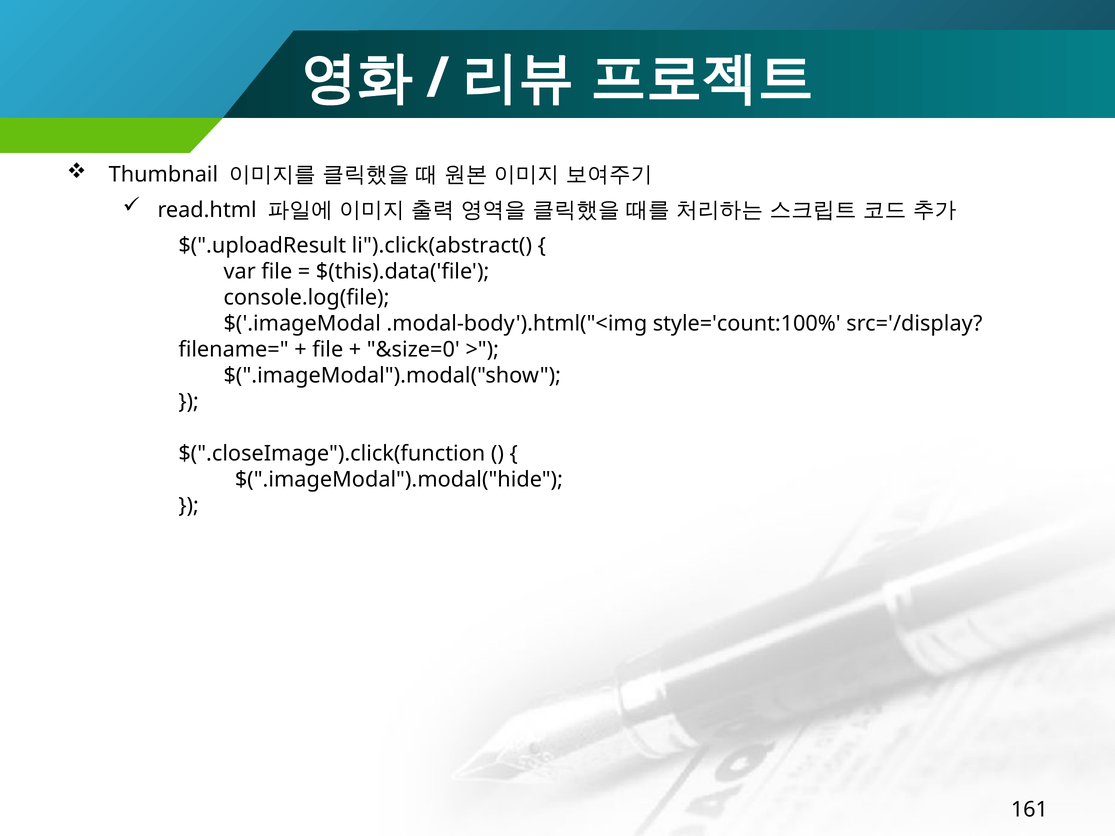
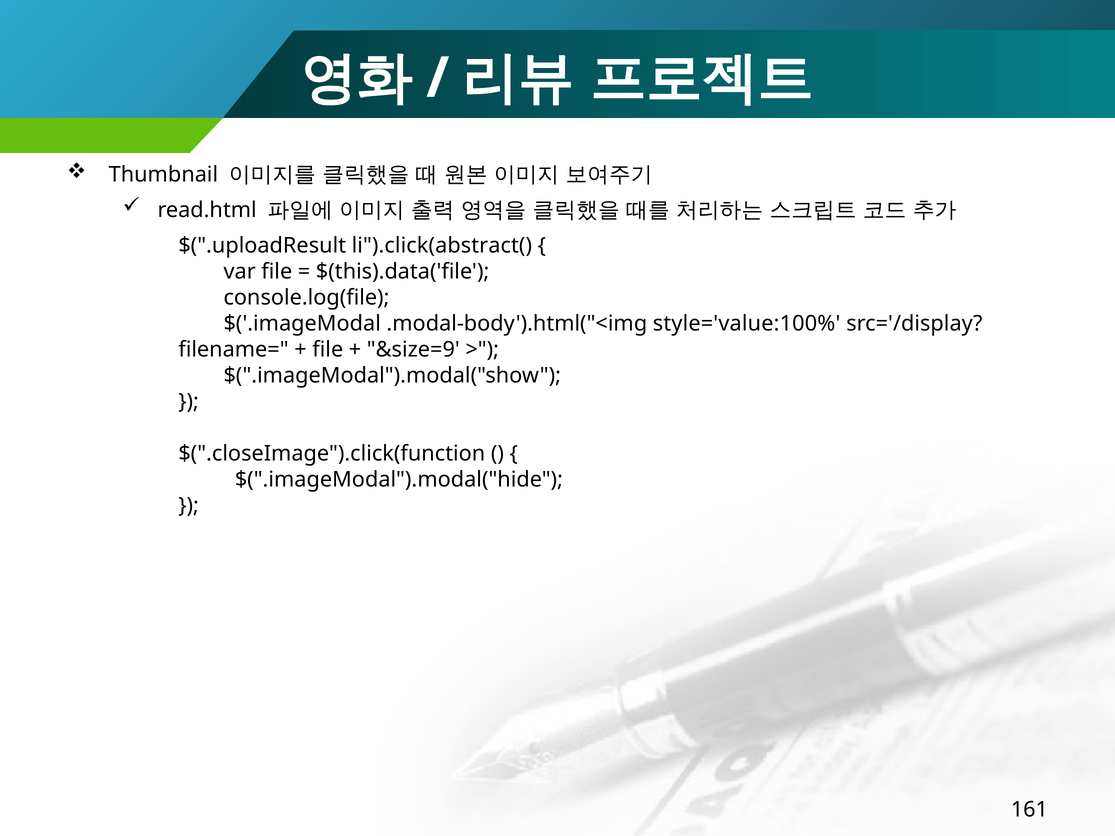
style='count:100%: style='count:100% -> style='value:100%
&size=0: &size=0 -> &size=9
